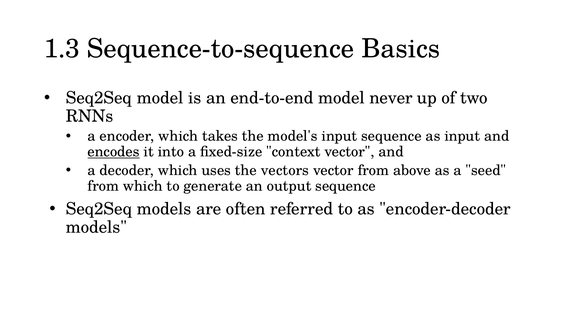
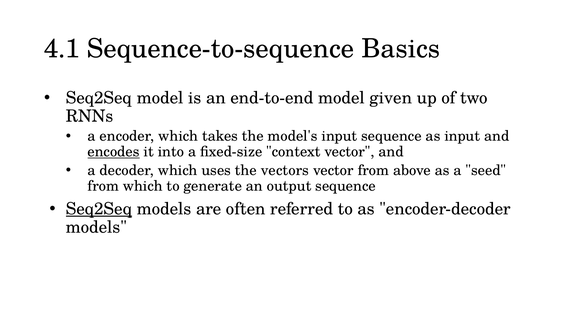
1.3: 1.3 -> 4.1
never: never -> given
Seq2Seq at (99, 209) underline: none -> present
